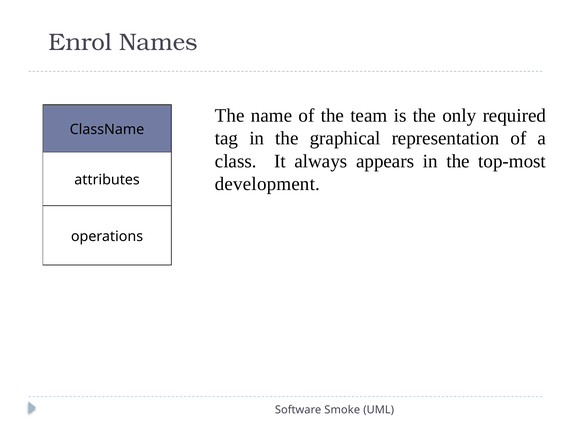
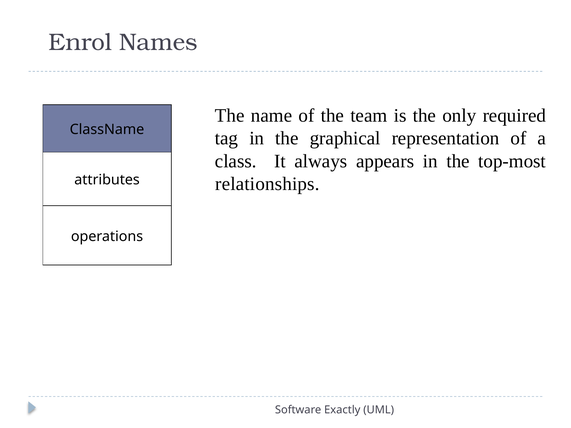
development: development -> relationships
Smoke: Smoke -> Exactly
